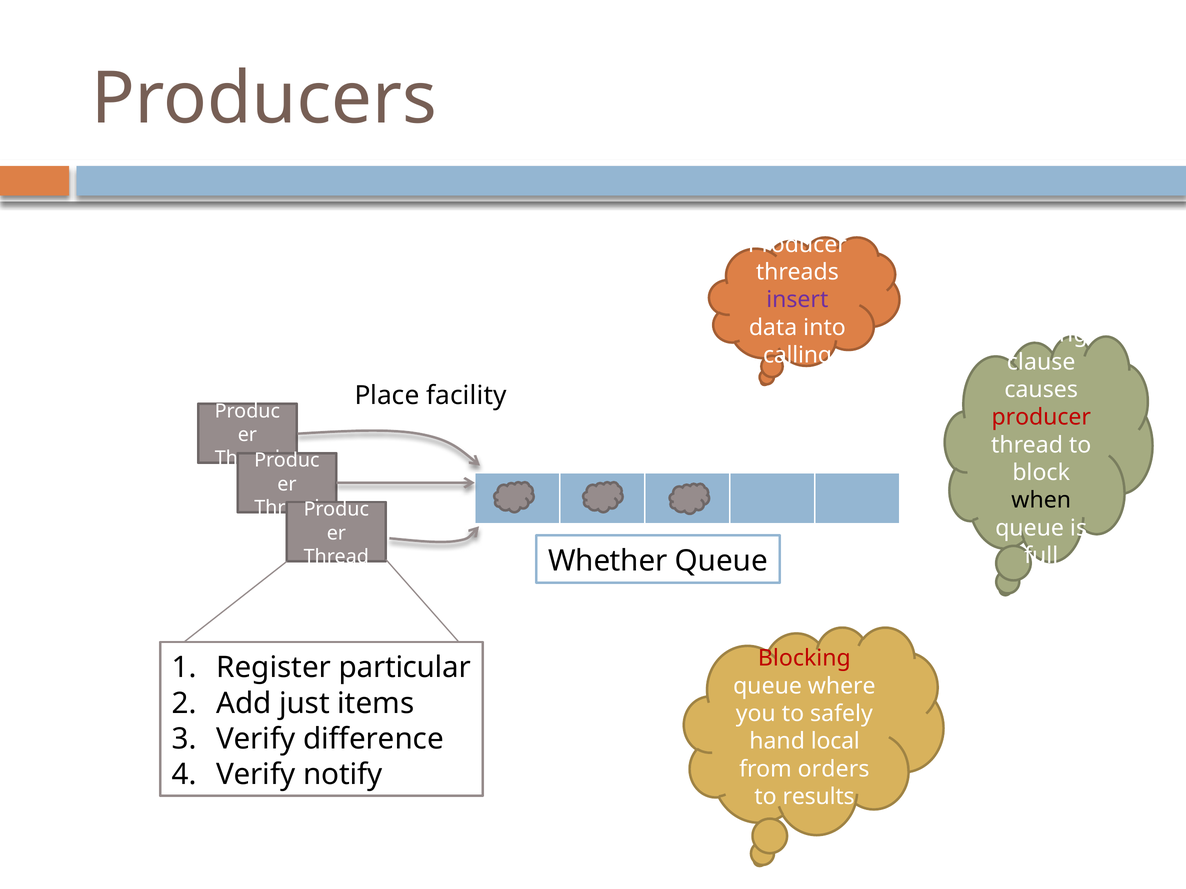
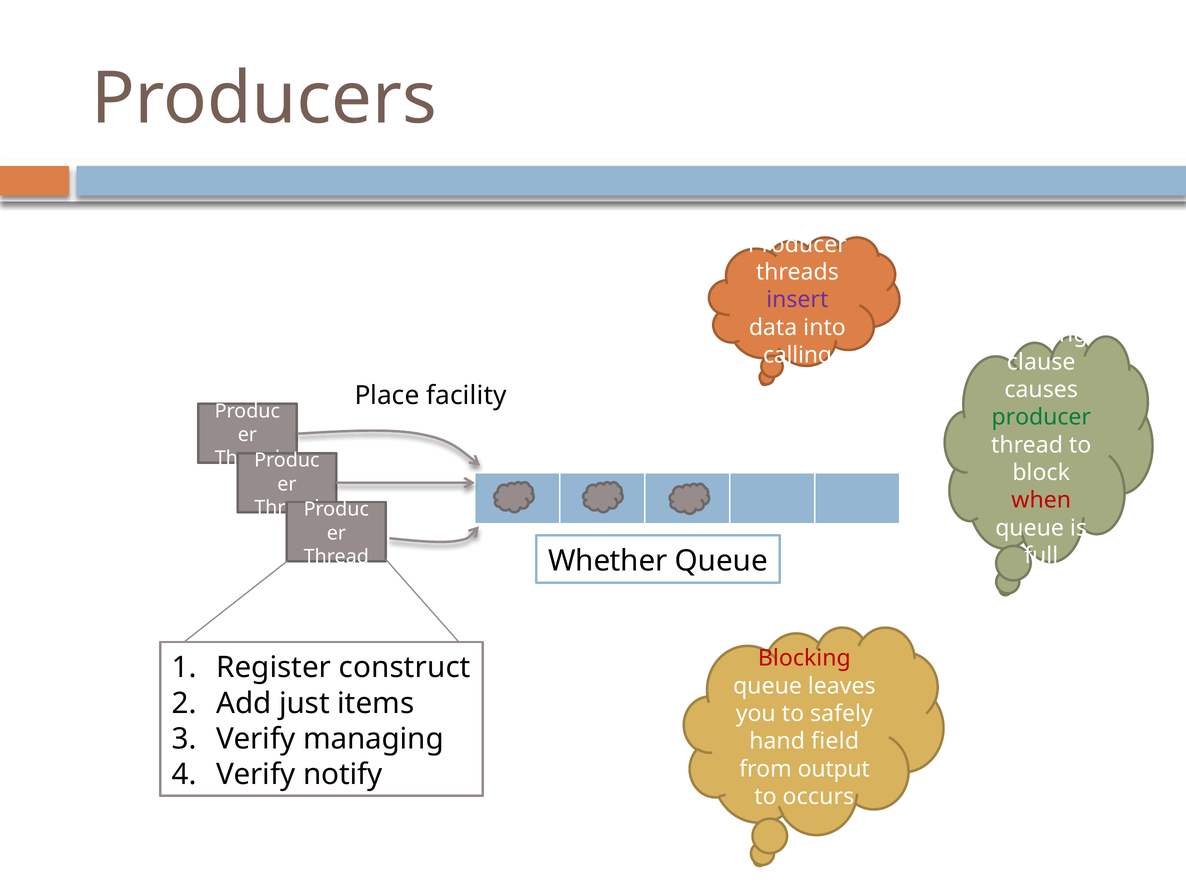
producer at (1041, 417) colour: red -> green
when colour: black -> red
particular: particular -> construct
where: where -> leaves
difference: difference -> managing
local: local -> field
orders: orders -> output
results: results -> occurs
